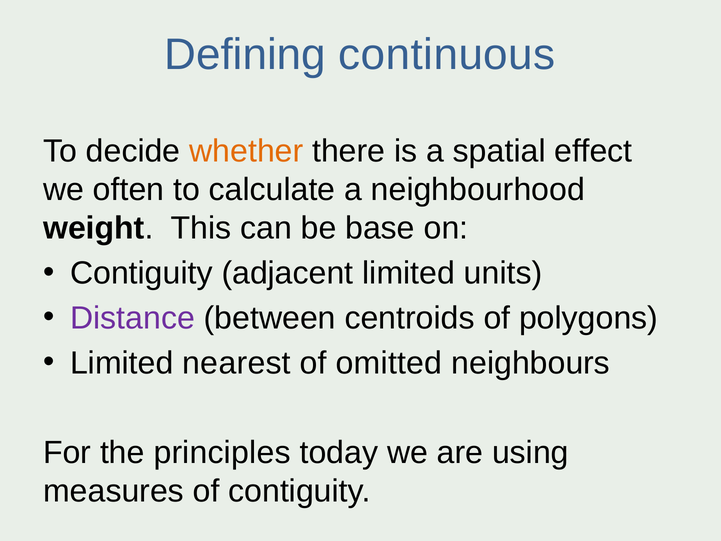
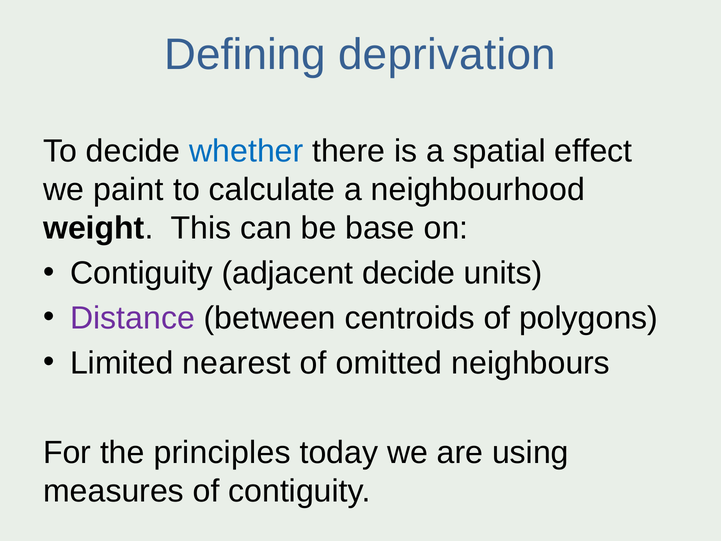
continuous: continuous -> deprivation
whether colour: orange -> blue
often: often -> paint
adjacent limited: limited -> decide
